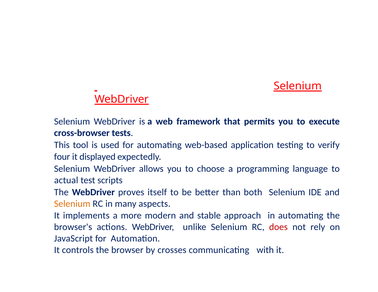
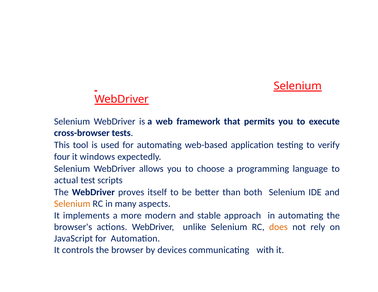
displayed: displayed -> windows
does colour: red -> orange
crosses: crosses -> devices
